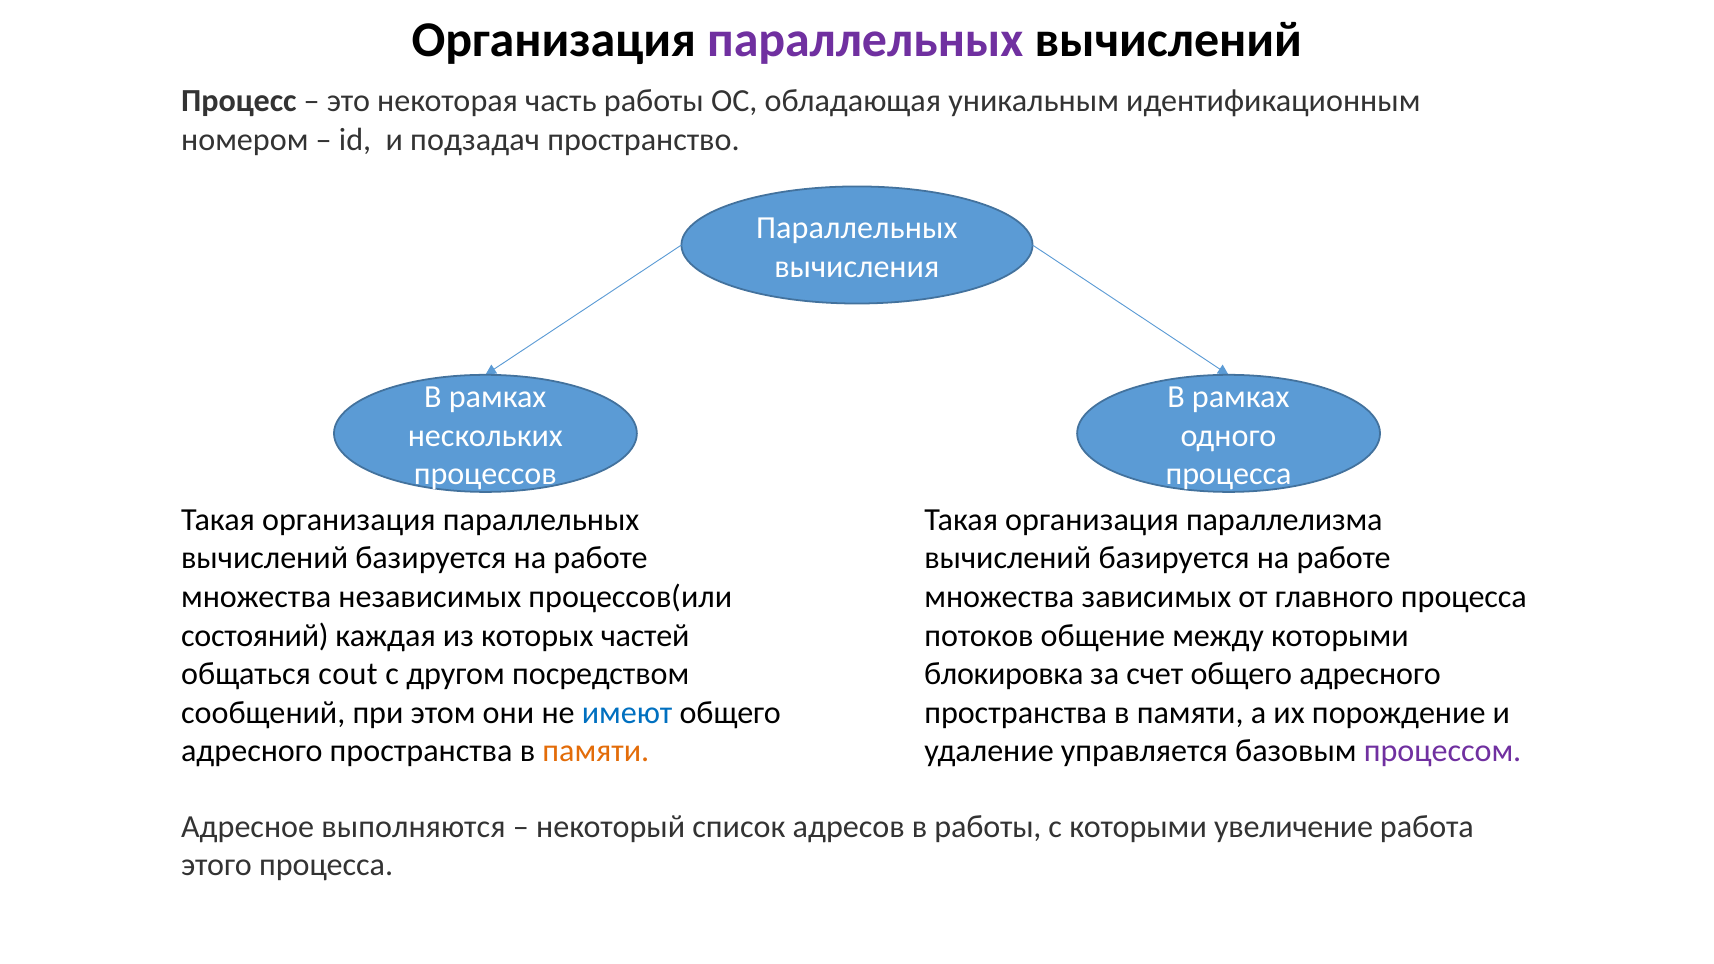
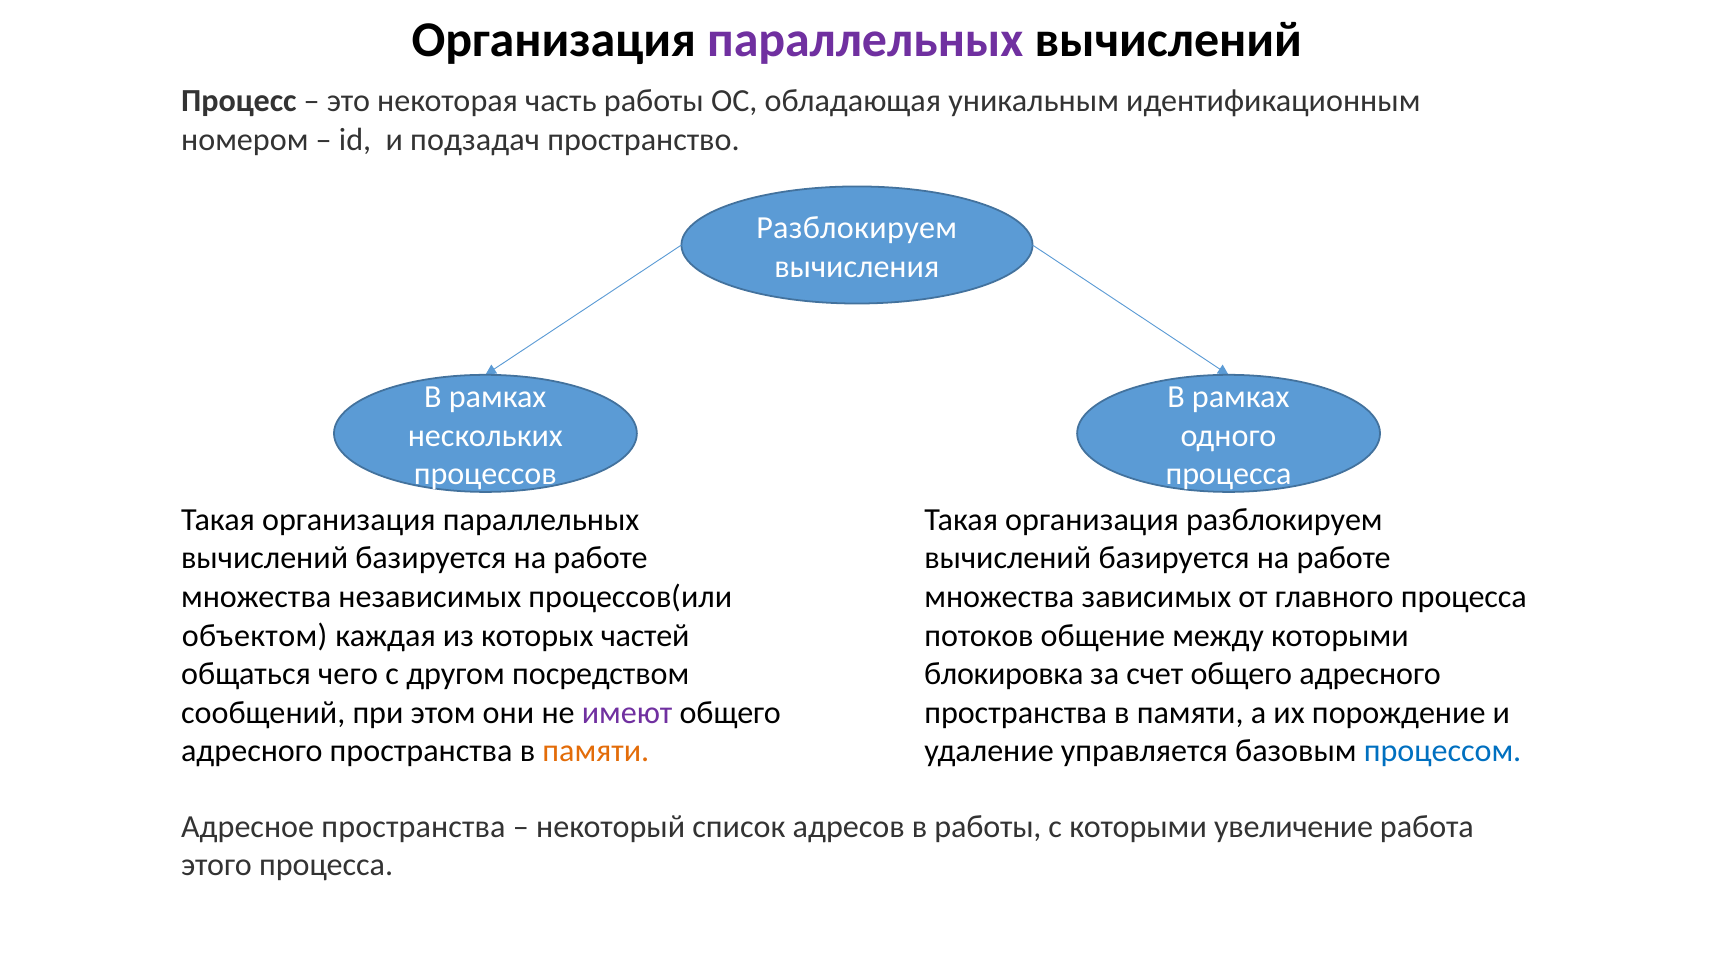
Параллельных at (857, 228): Параллельных -> Разблокируем
организация параллелизма: параллелизма -> разблокируем
состояний: состояний -> объектом
cout: cout -> чего
имеют colour: blue -> purple
процессом colour: purple -> blue
Адресное выполняются: выполняются -> пространства
